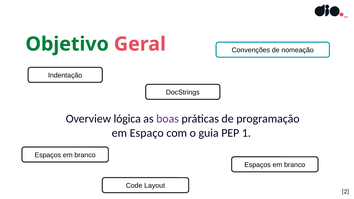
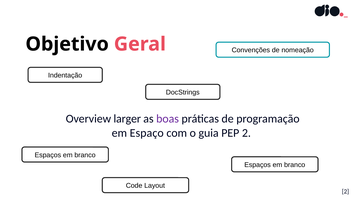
Objetivo colour: green -> black
lógica: lógica -> larger
PEP 1: 1 -> 2
